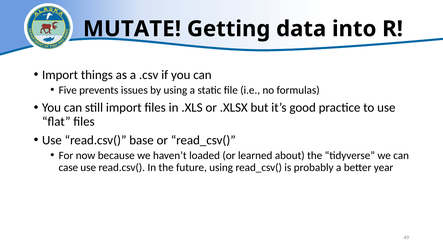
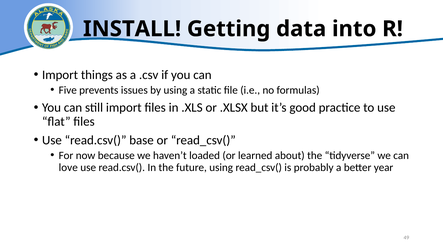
MUTATE: MUTATE -> INSTALL
case: case -> love
